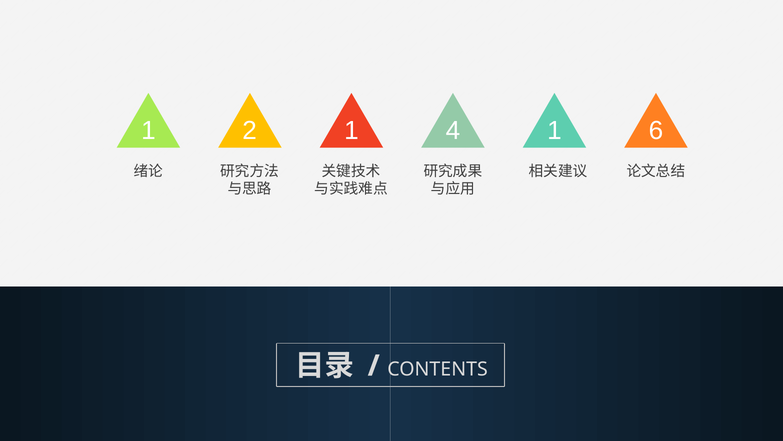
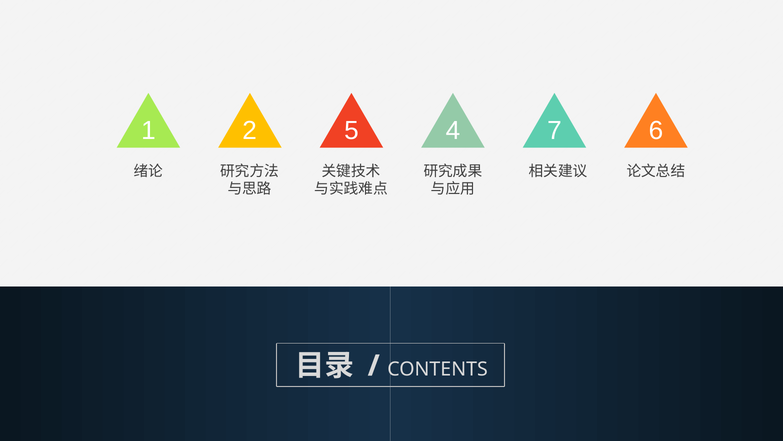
2 1: 1 -> 5
4 1: 1 -> 7
